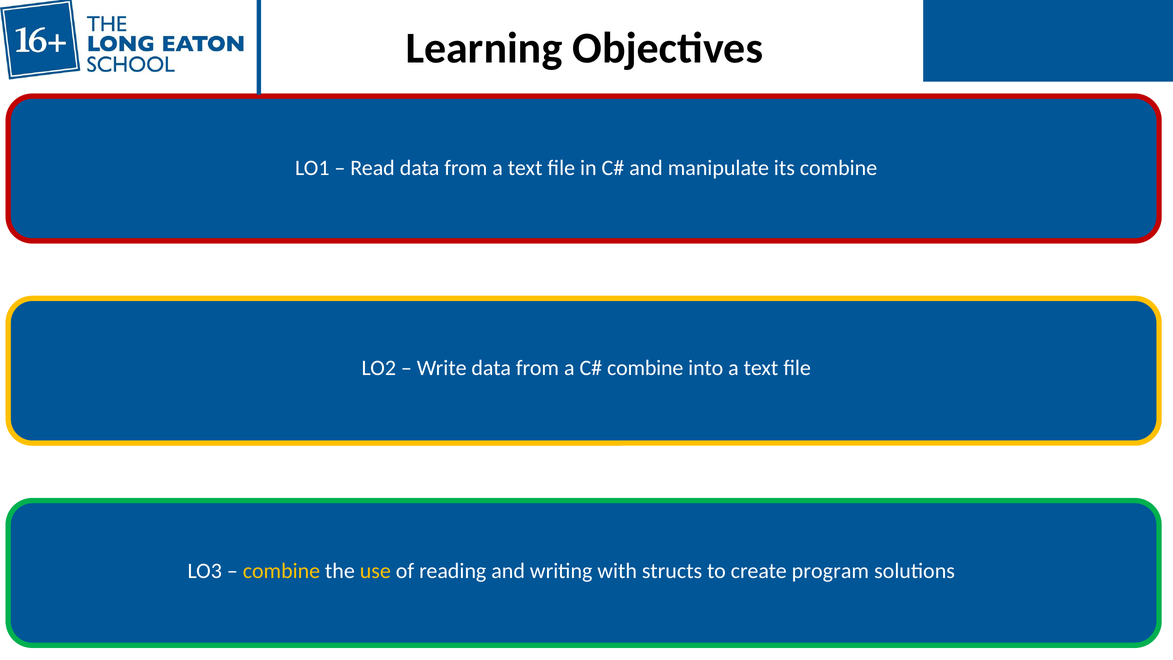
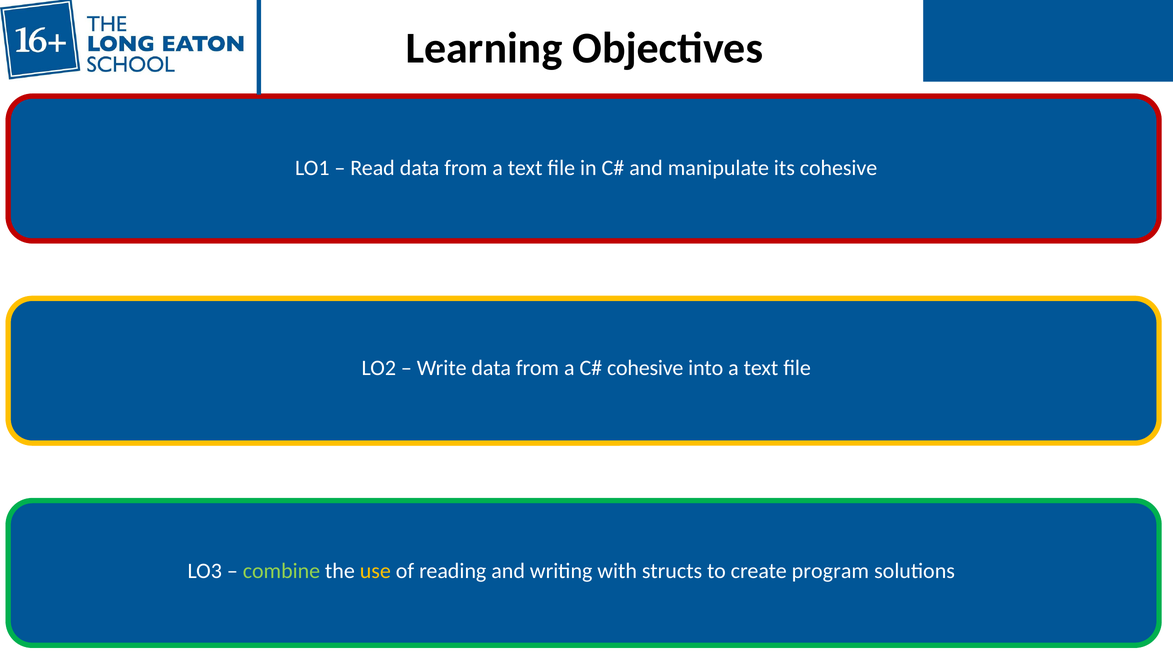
its combine: combine -> cohesive
combine at (645, 368): combine -> cohesive
combine at (281, 571) colour: yellow -> light green
